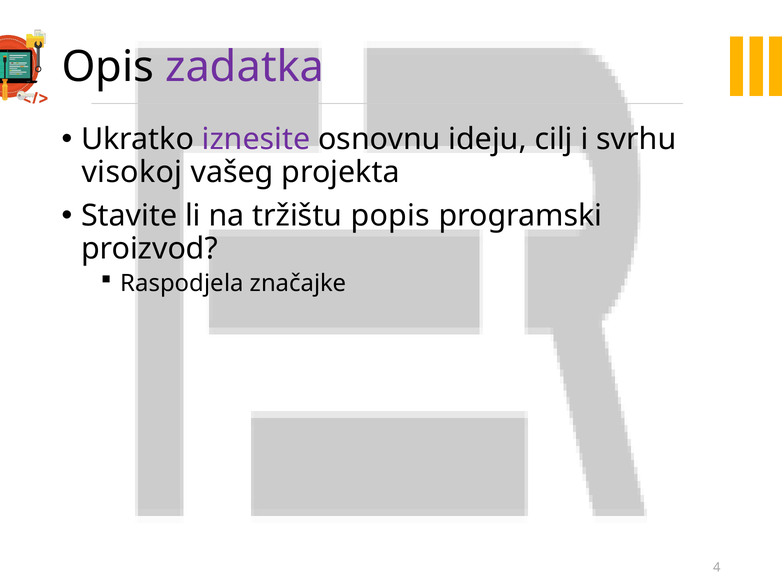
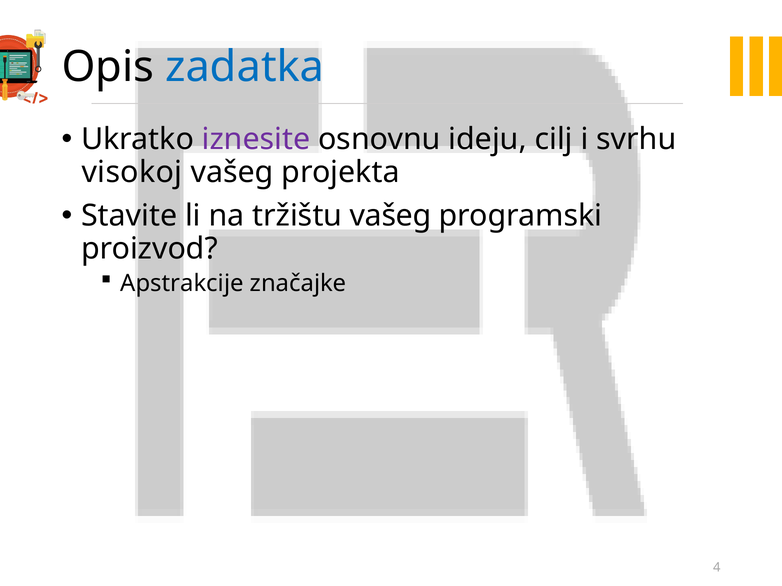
zadatka colour: purple -> blue
tržištu popis: popis -> vašeg
Raspodjela: Raspodjela -> Apstrakcije
